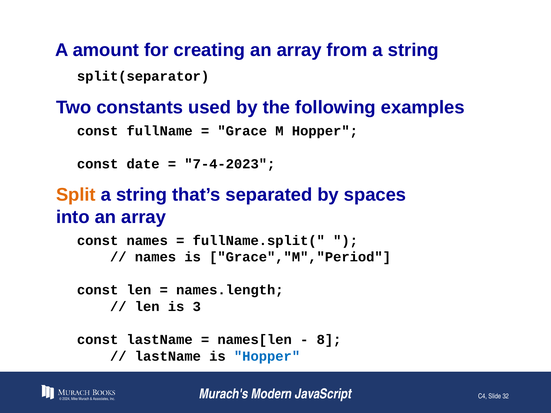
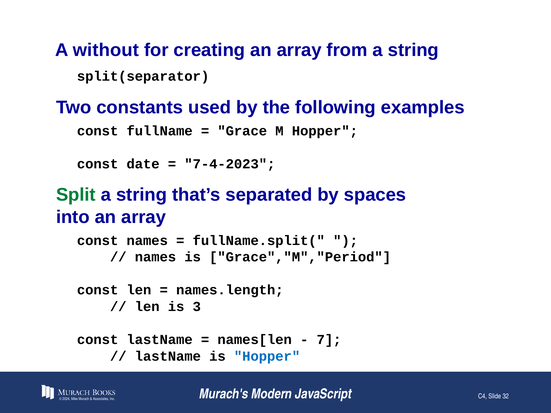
amount: amount -> without
Split colour: orange -> green
8: 8 -> 7
